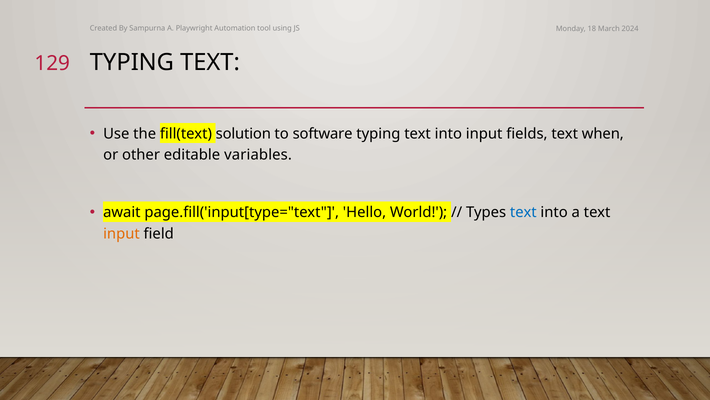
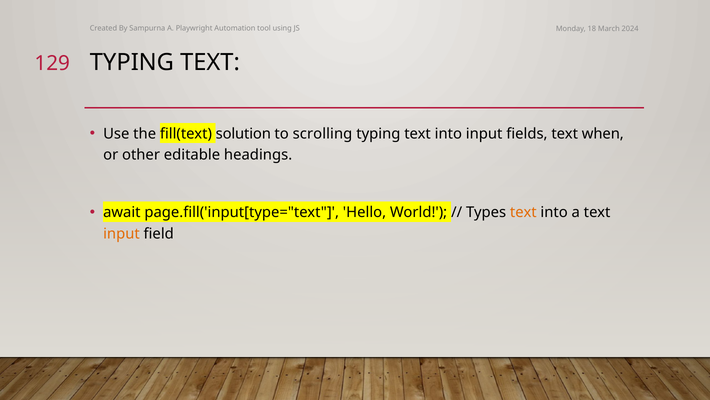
software: software -> scrolling
variables: variables -> headings
text at (523, 212) colour: blue -> orange
